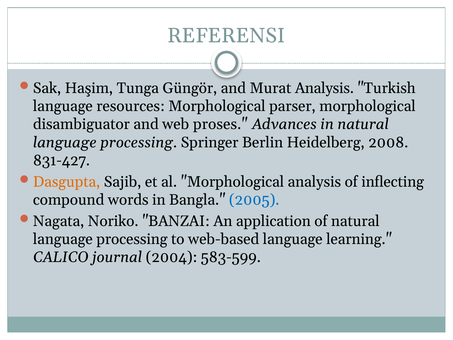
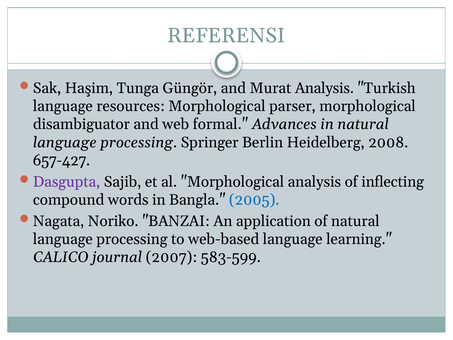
proses: proses -> formal
831-427: 831-427 -> 657-427
Dasgupta colour: orange -> purple
2004: 2004 -> 2007
